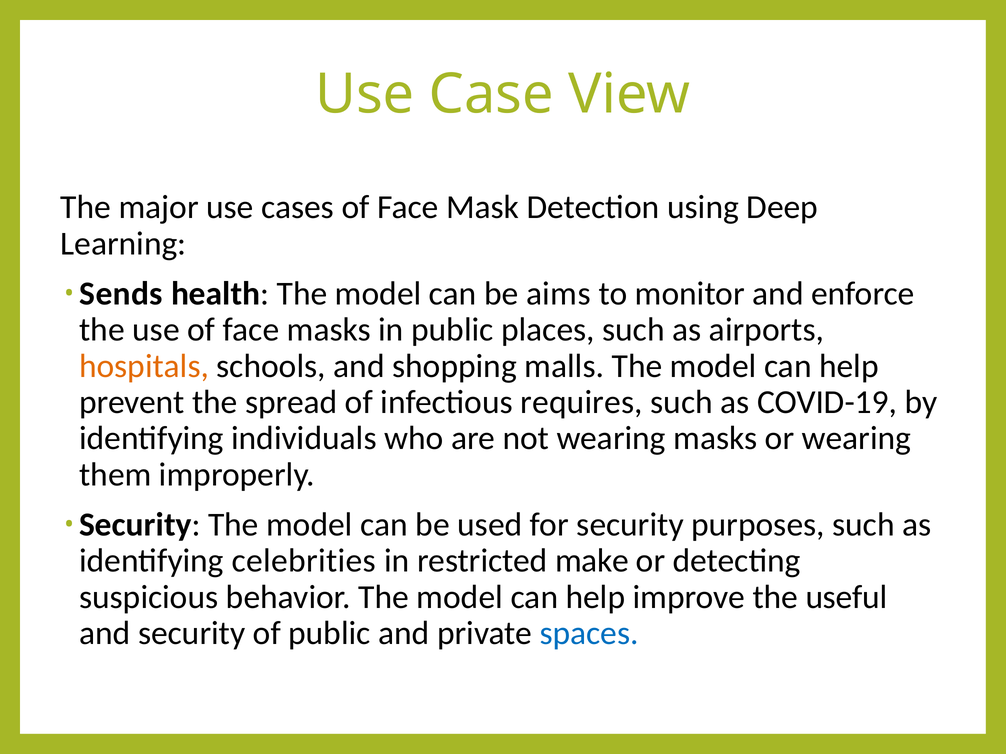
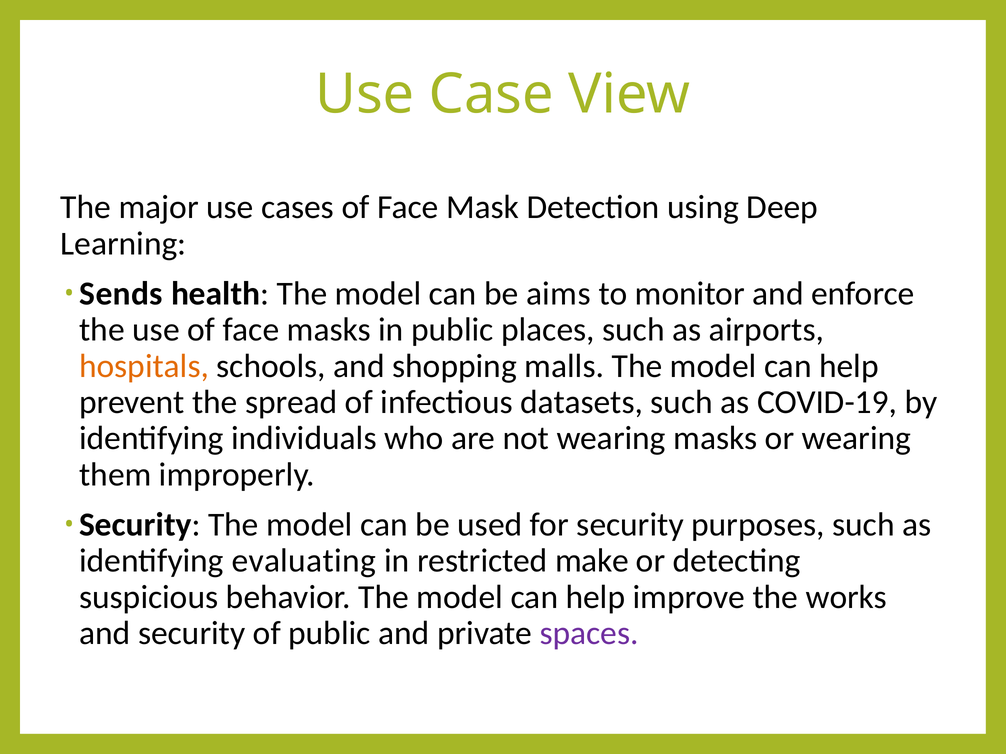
requires: requires -> datasets
celebrities: celebrities -> evaluating
useful: useful -> works
spaces colour: blue -> purple
